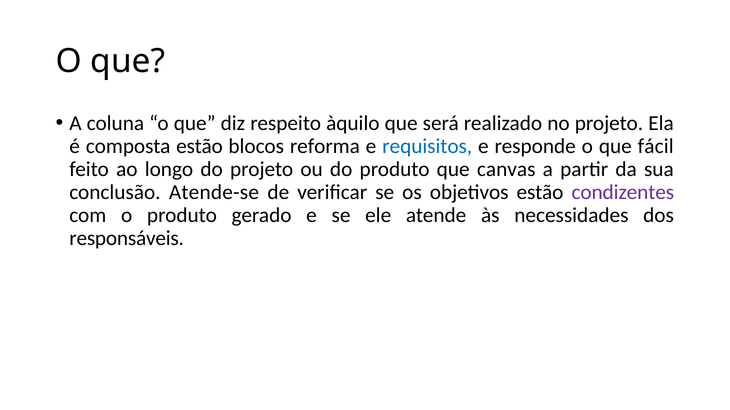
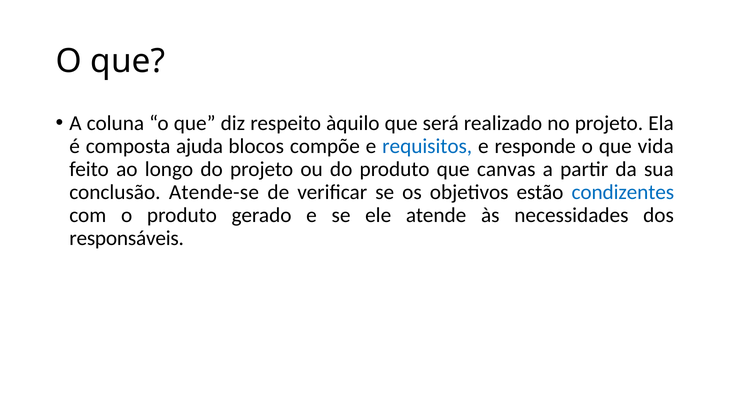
composta estão: estão -> ajuda
reforma: reforma -> compõe
fácil: fácil -> vida
condizentes colour: purple -> blue
